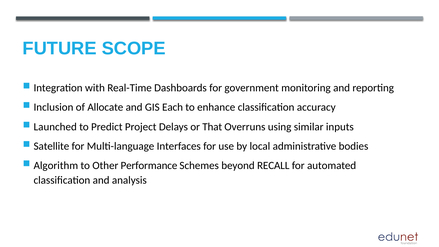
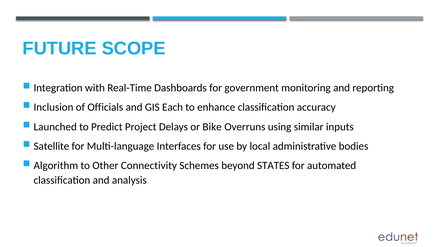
Allocate: Allocate -> Officials
That: That -> Bike
Performance: Performance -> Connectivity
RECALL: RECALL -> STATES
